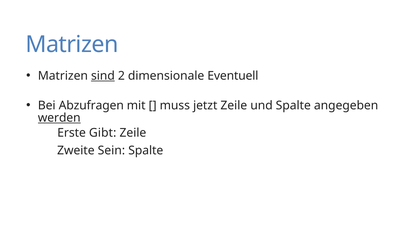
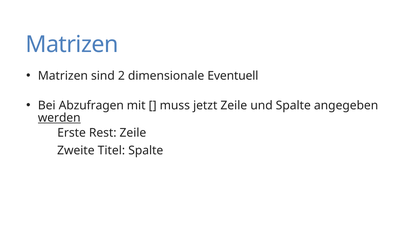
sind underline: present -> none
Gibt: Gibt -> Rest
Sein: Sein -> Titel
